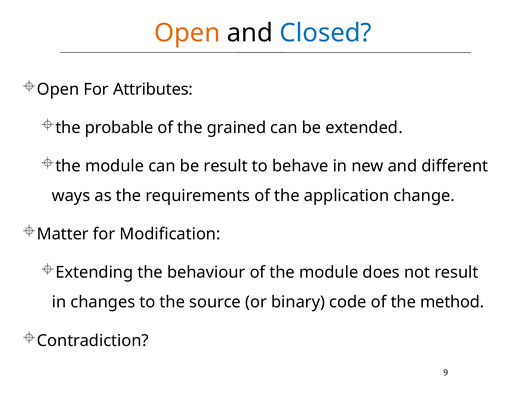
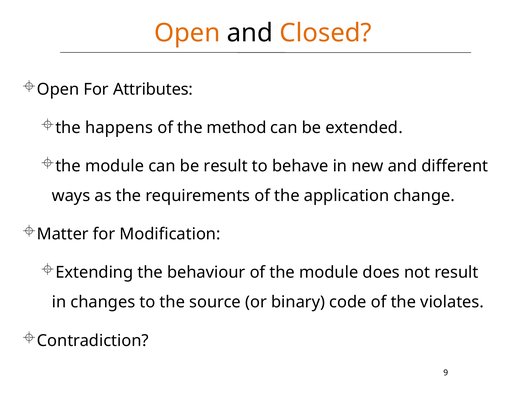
Closed colour: blue -> orange
probable: probable -> happens
grained: grained -> method
method: method -> violates
